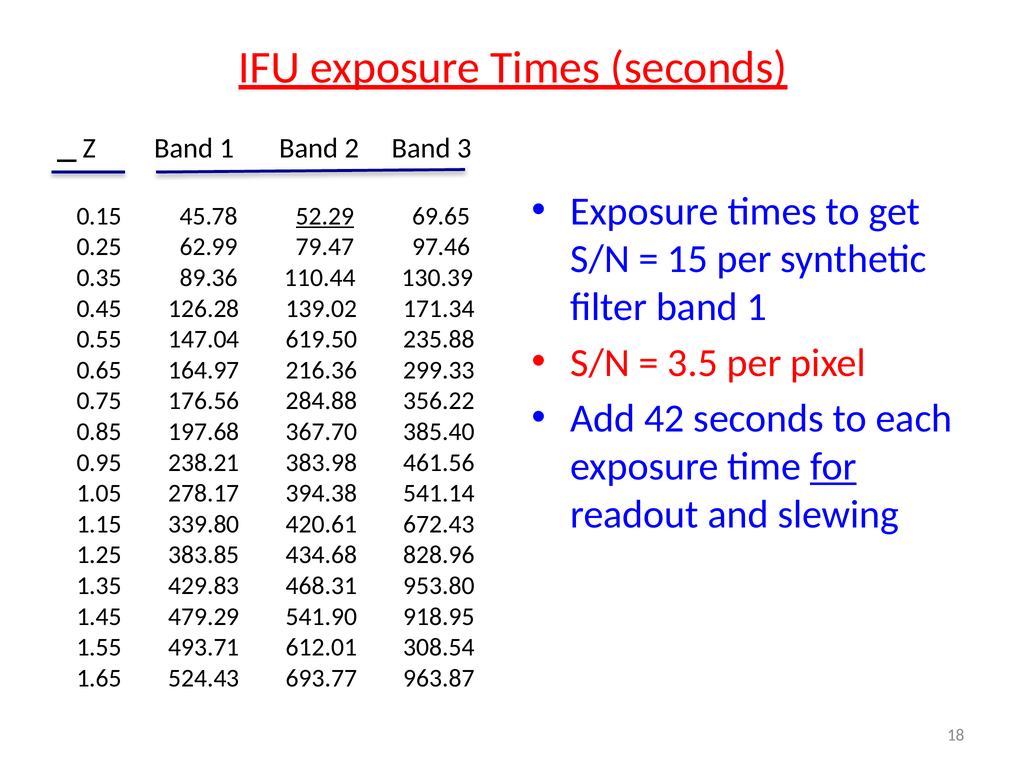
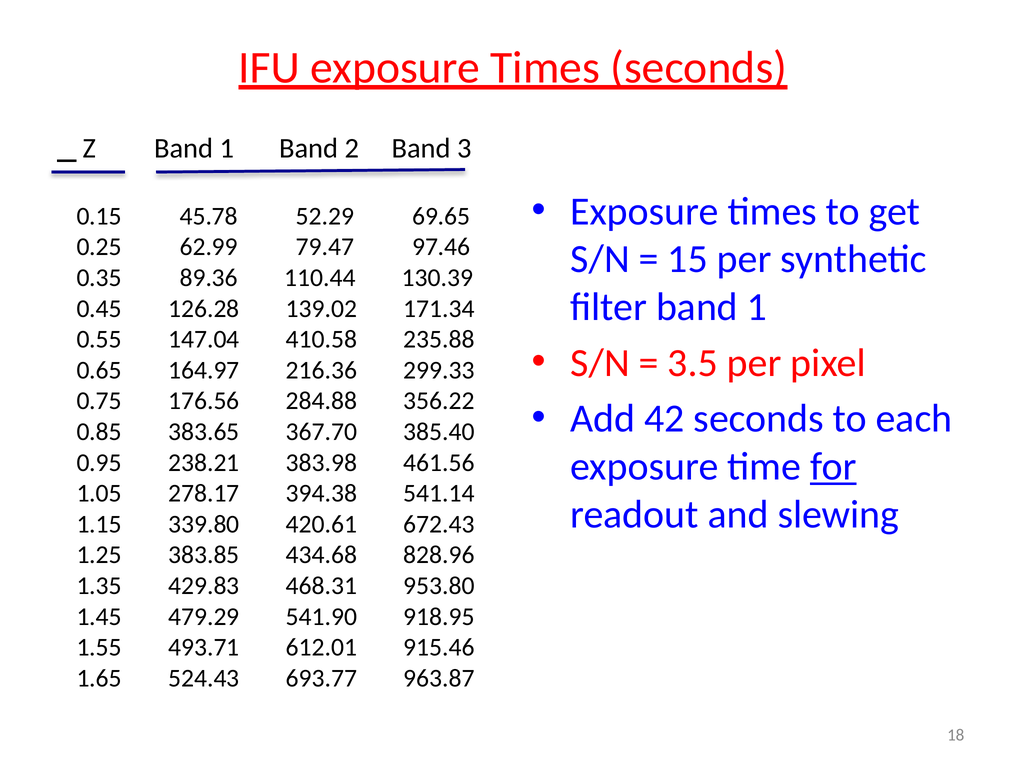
52.29 underline: present -> none
619.50: 619.50 -> 410.58
197.68: 197.68 -> 383.65
308.54: 308.54 -> 915.46
